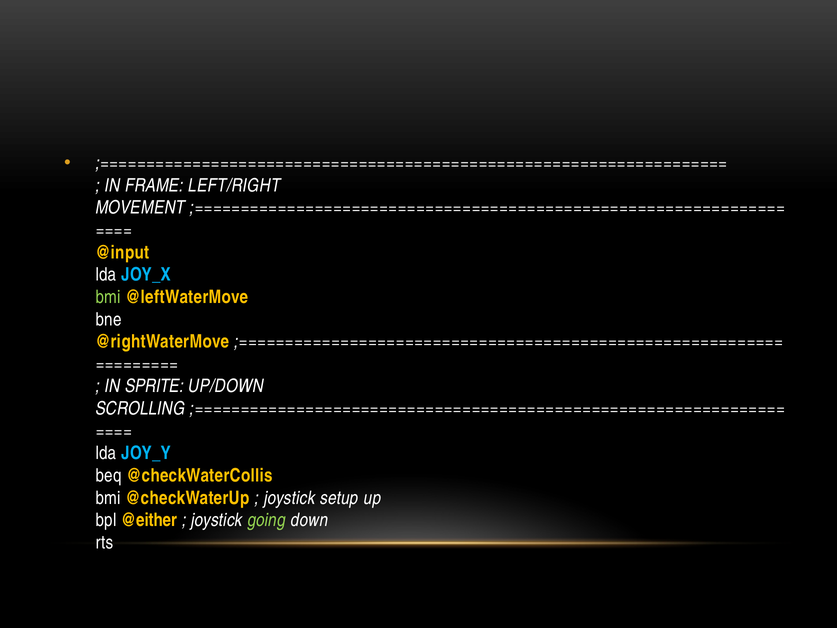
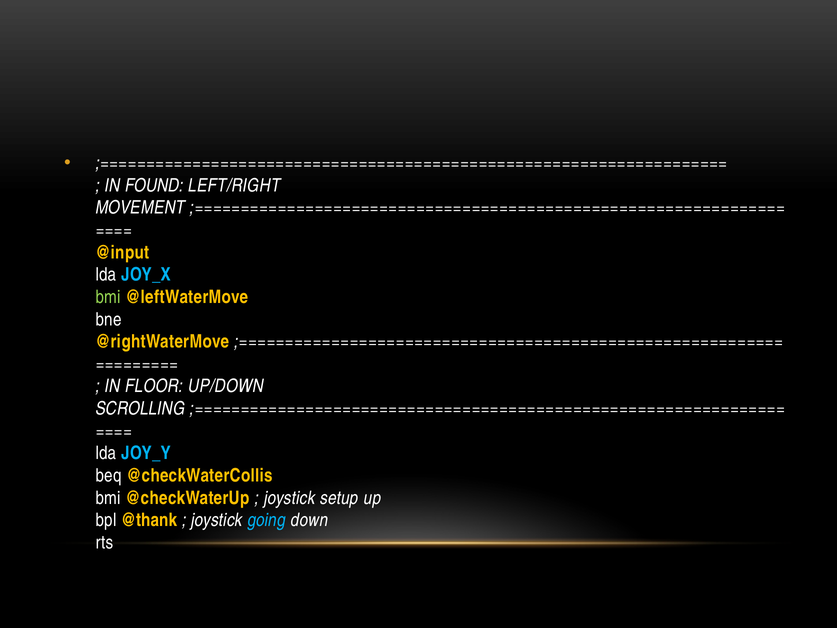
FRAME: FRAME -> FOUND
SPRITE: SPRITE -> FLOOR
@either: @either -> @thank
going colour: light green -> light blue
